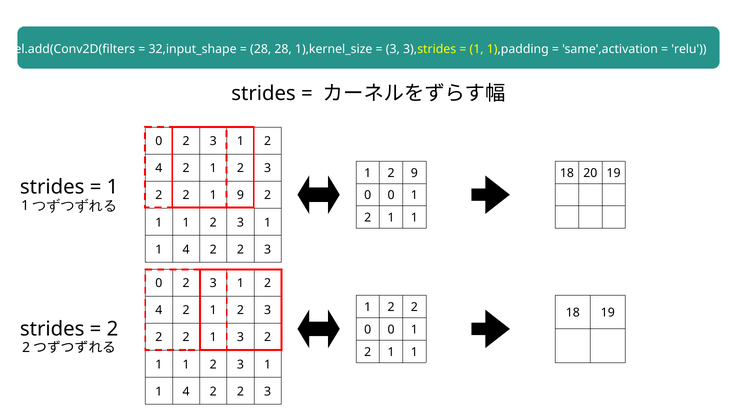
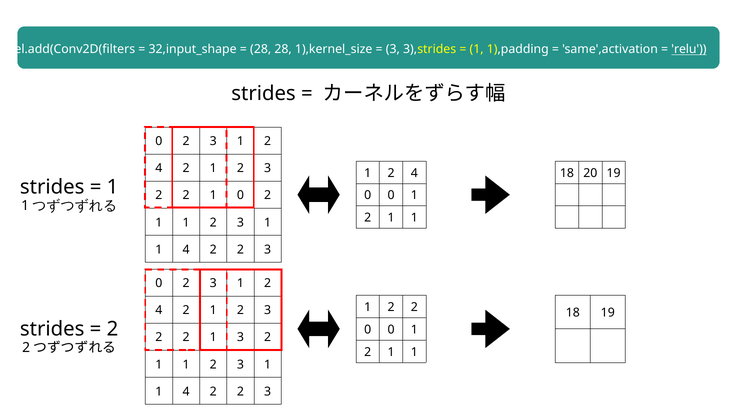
relu underline: none -> present
9 at (414, 173): 9 -> 4
2 1 9: 9 -> 0
